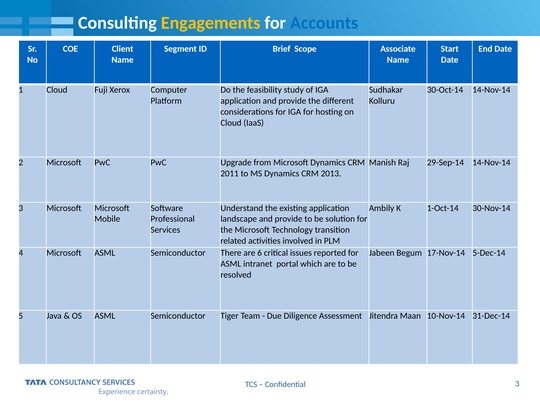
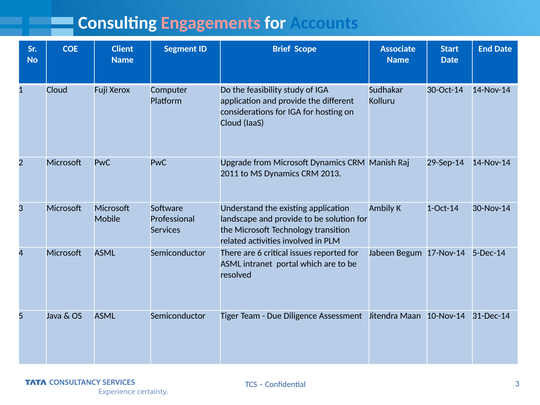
Engagements colour: yellow -> pink
